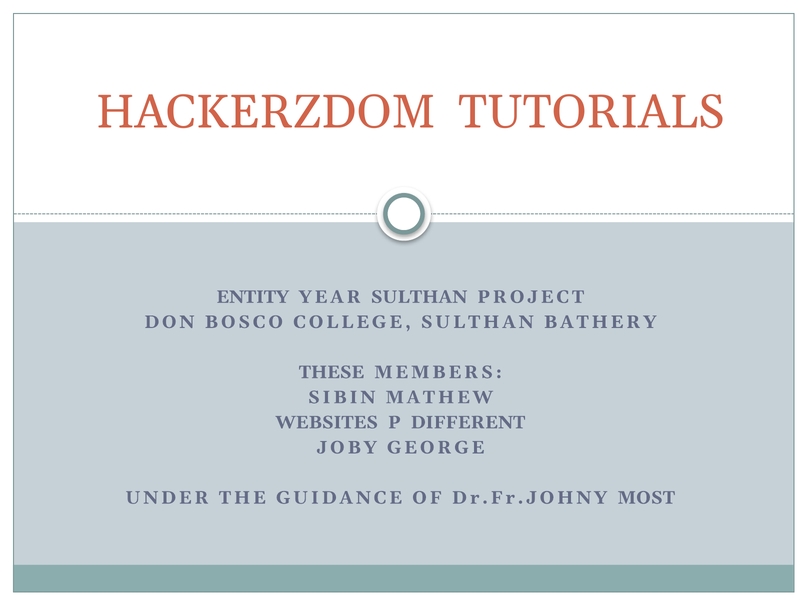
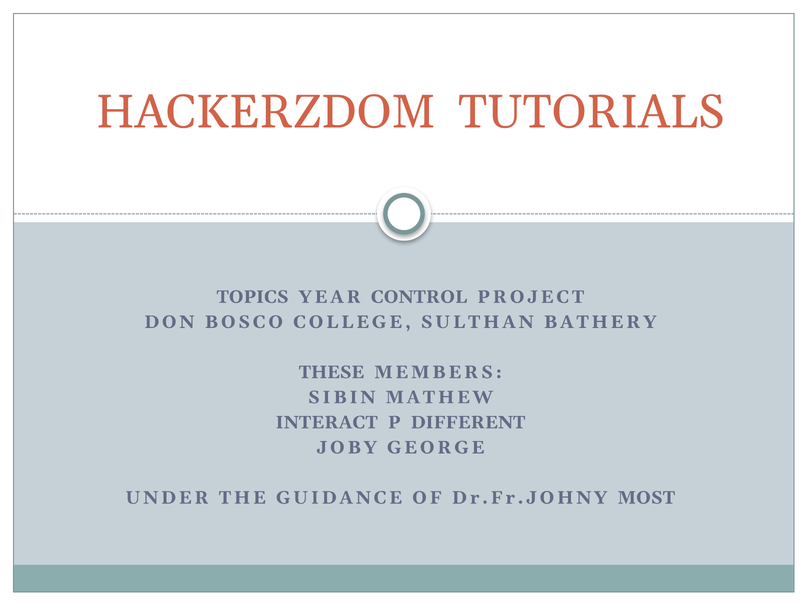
ENTITY: ENTITY -> TOPICS
YEAR SULTHAN: SULTHAN -> CONTROL
WEBSITES: WEBSITES -> INTERACT
